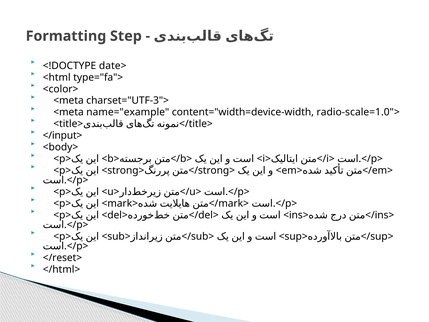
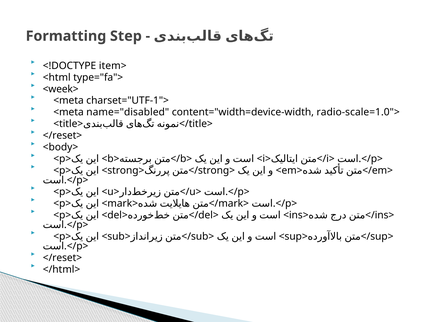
date>: date> -> item>
<color>: <color> -> <week>
charset="UTF-3">: charset="UTF-3"> -> charset="UTF-1">
name="example: name="example -> name="disabled
</input> at (63, 135): </input> -> </reset>
